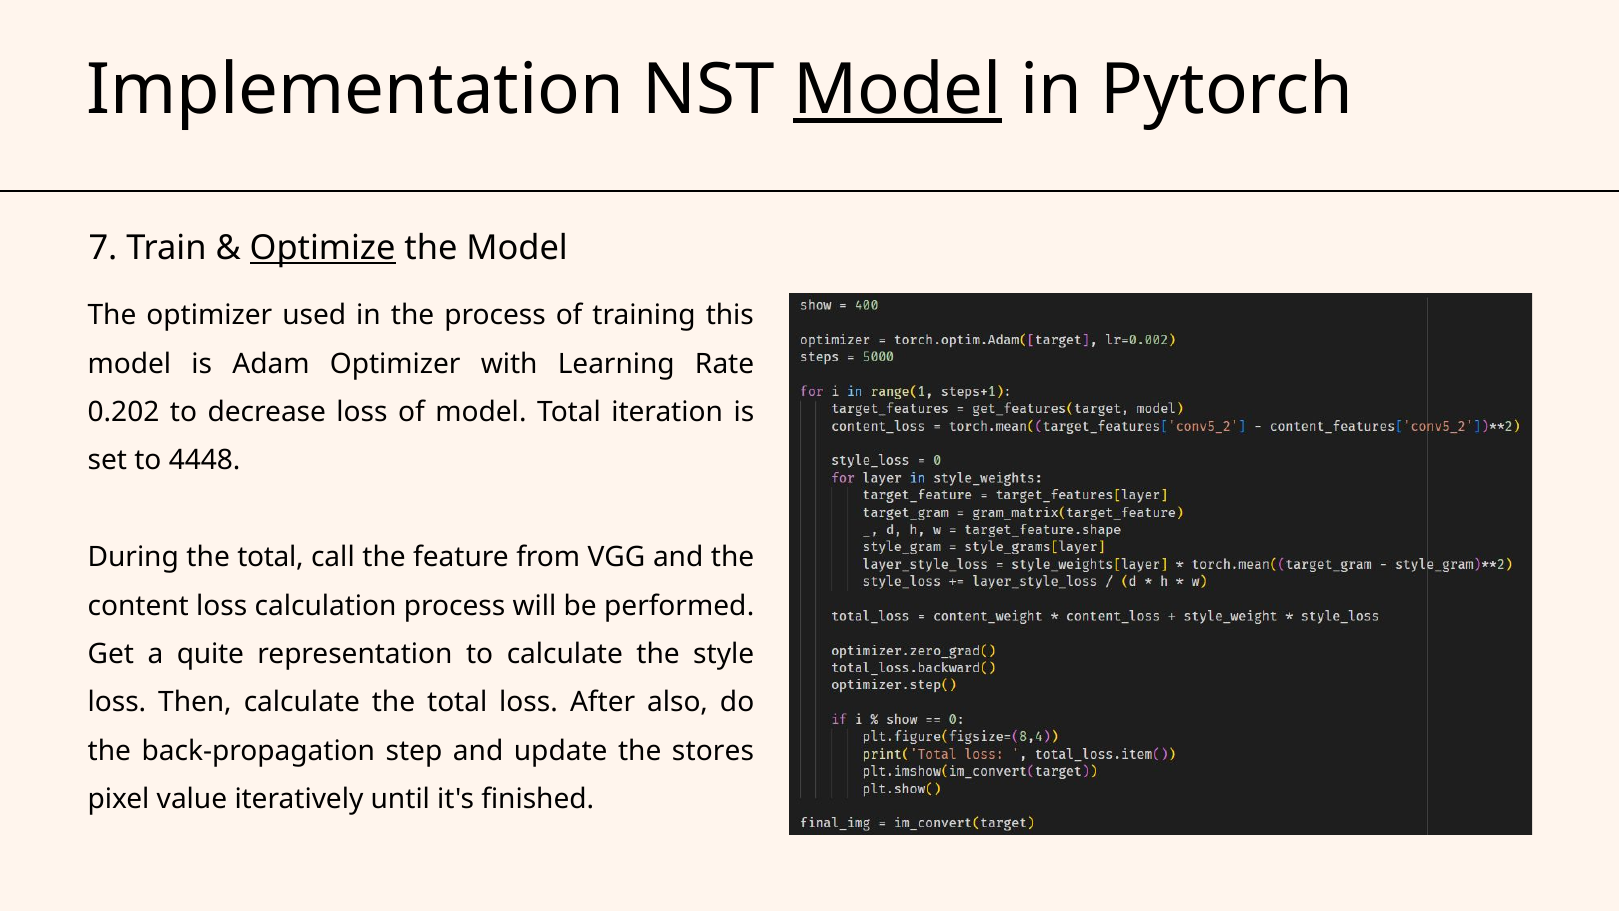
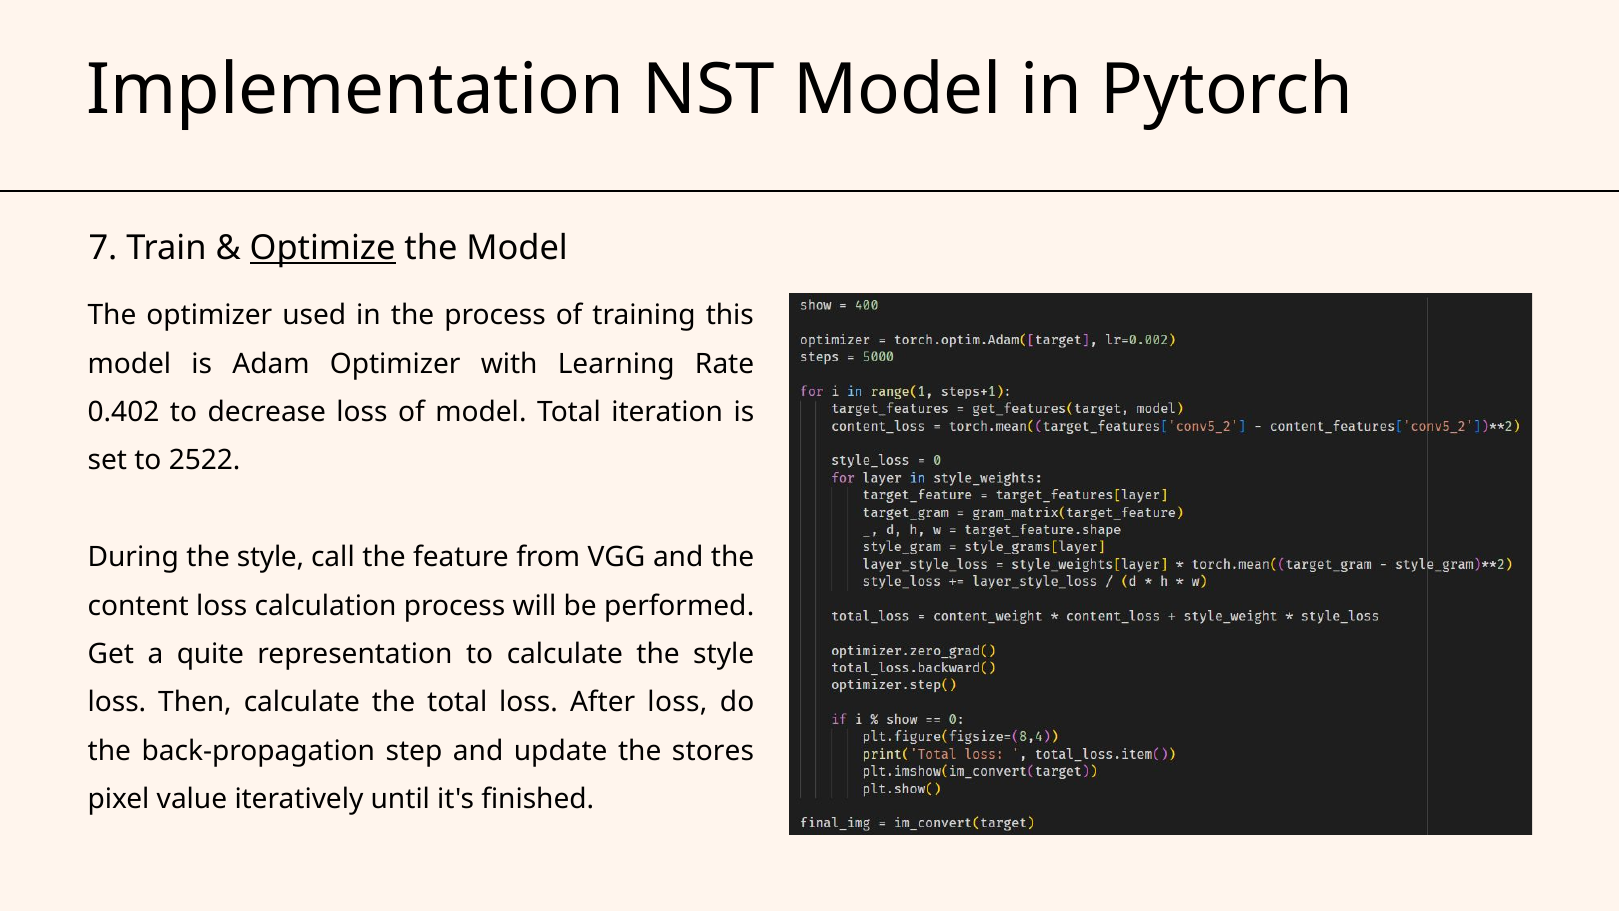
Model at (898, 90) underline: present -> none
0.202: 0.202 -> 0.402
4448: 4448 -> 2522
During the total: total -> style
After also: also -> loss
